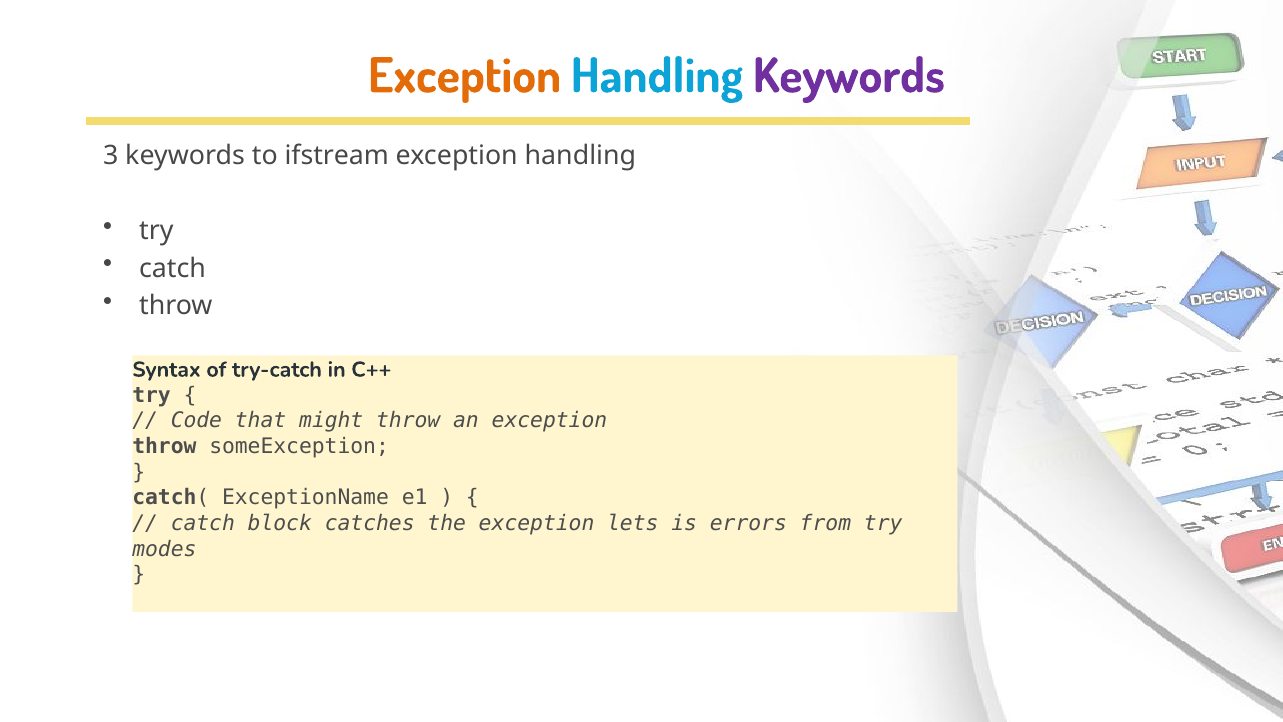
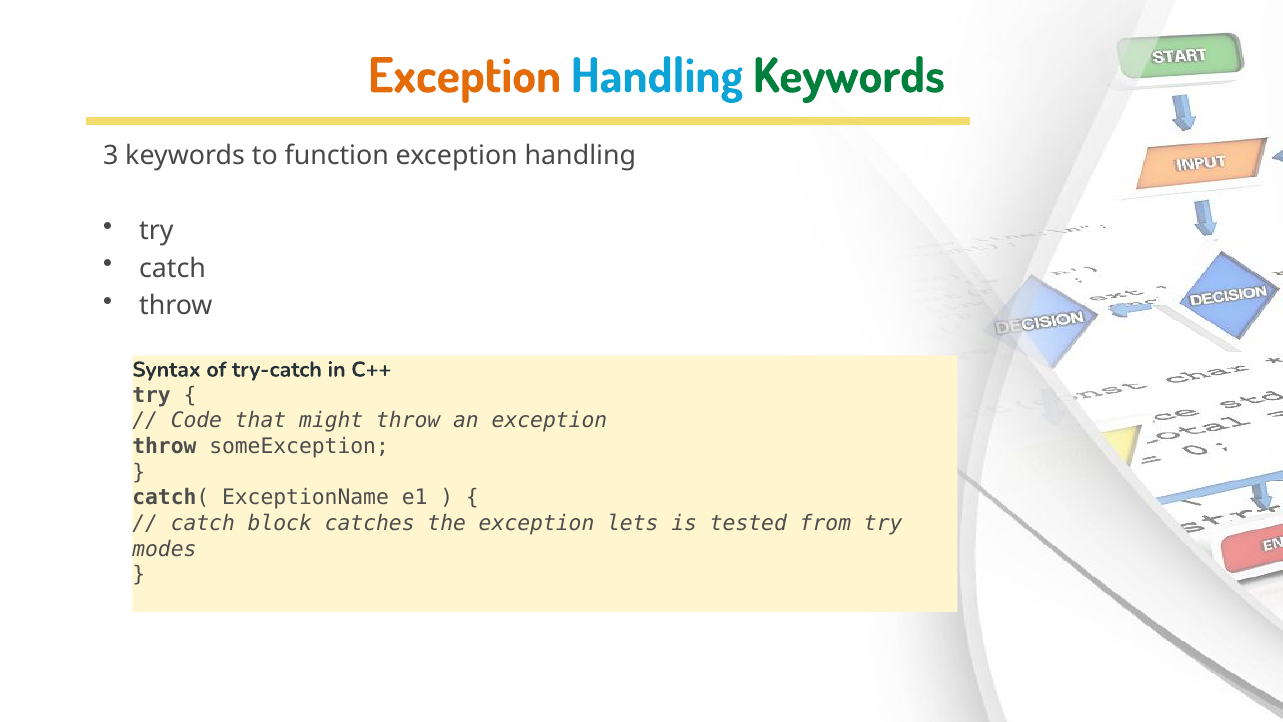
Keywords at (849, 76) colour: purple -> green
ifstream: ifstream -> function
errors: errors -> tested
